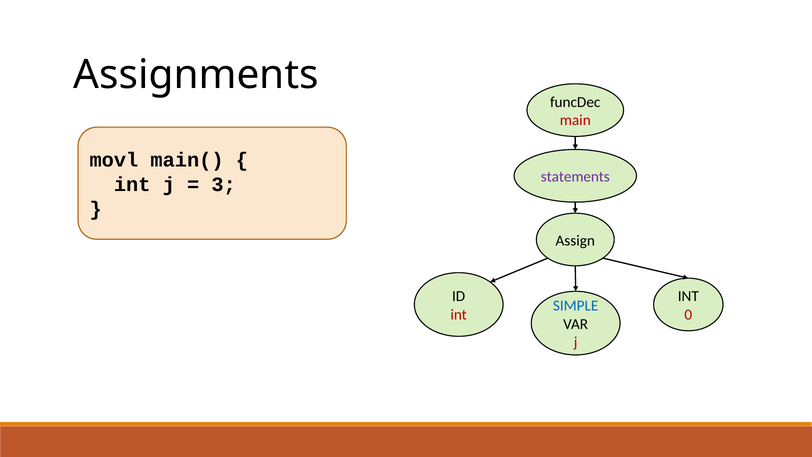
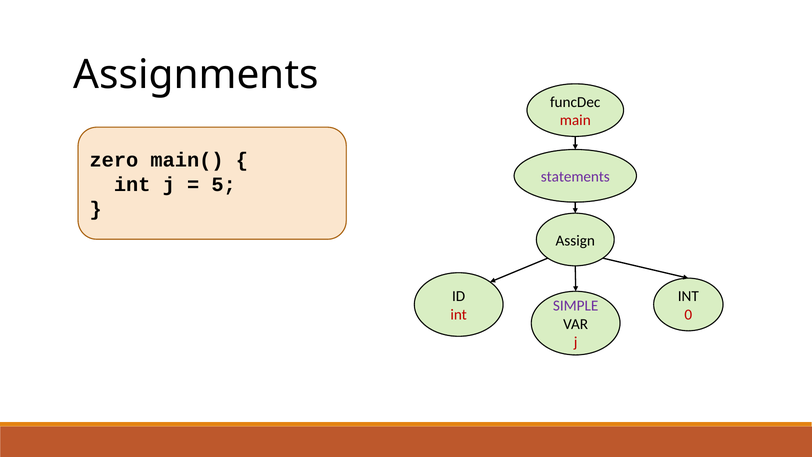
movl: movl -> zero
3: 3 -> 5
SIMPLE colour: blue -> purple
